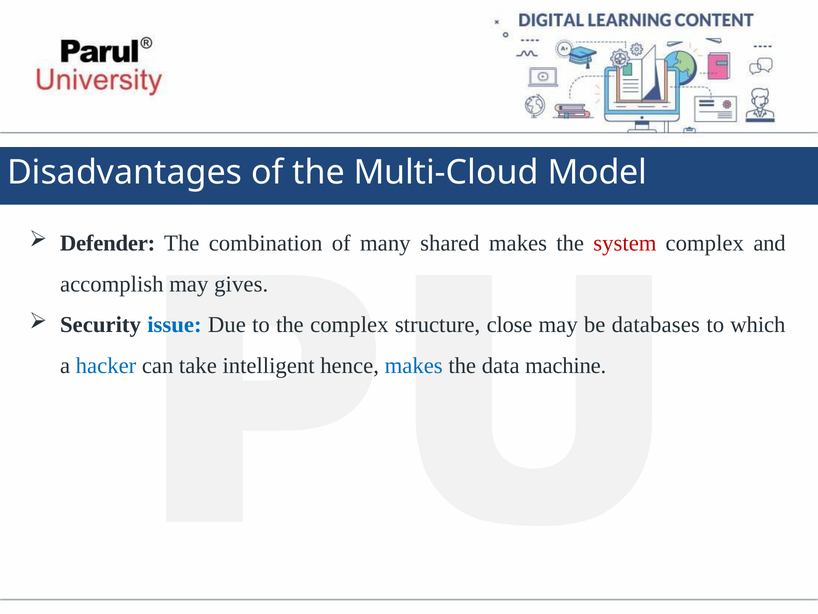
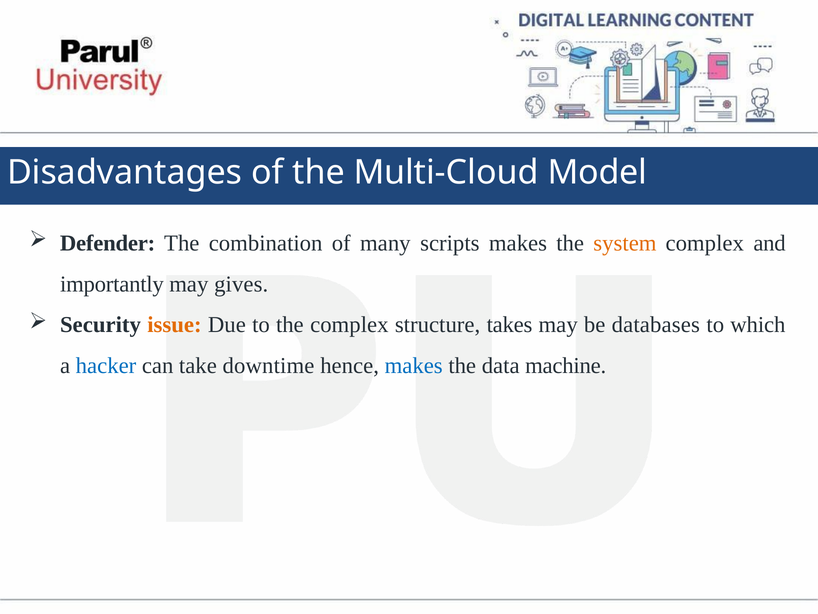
shared: shared -> scripts
system colour: red -> orange
accomplish: accomplish -> importantly
issue colour: blue -> orange
close: close -> takes
intelligent: intelligent -> downtime
